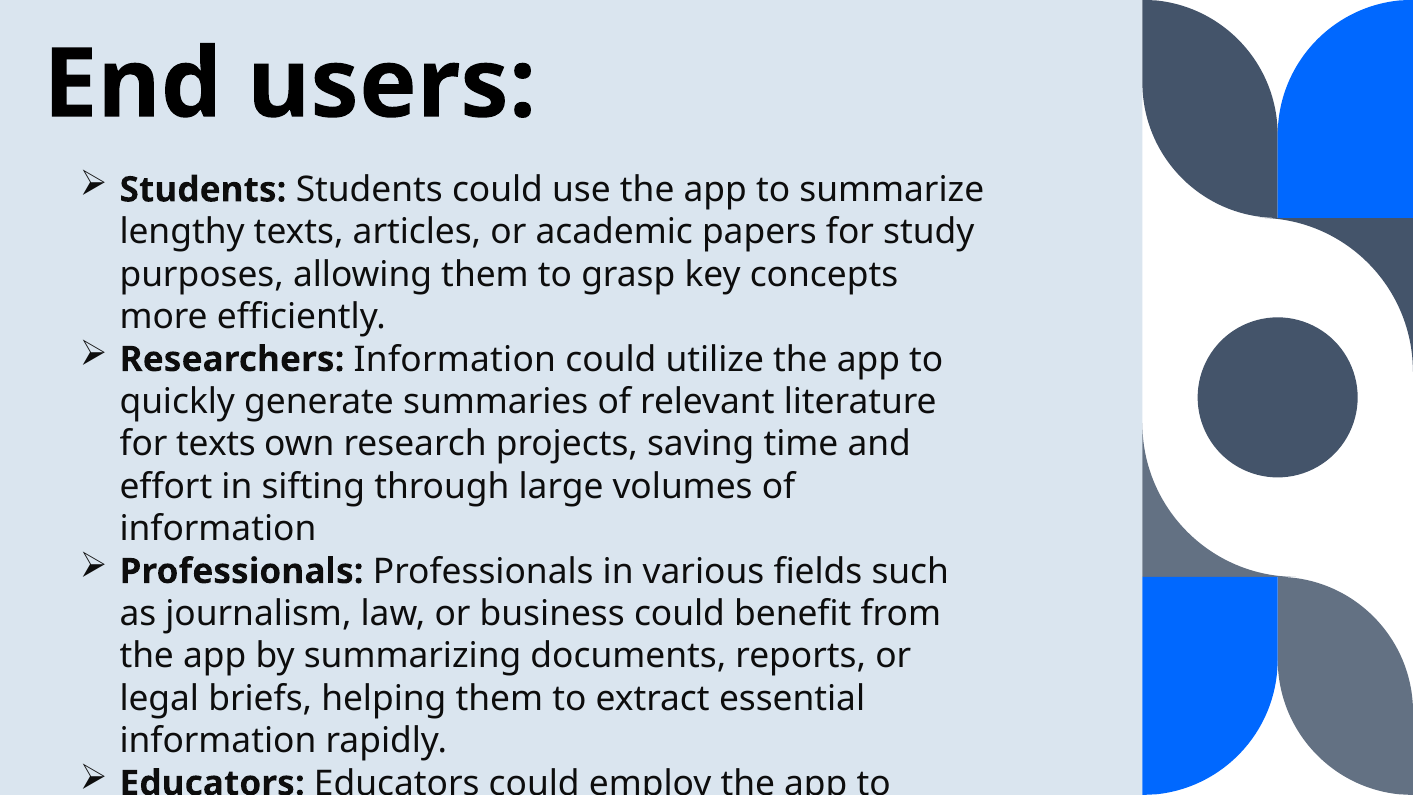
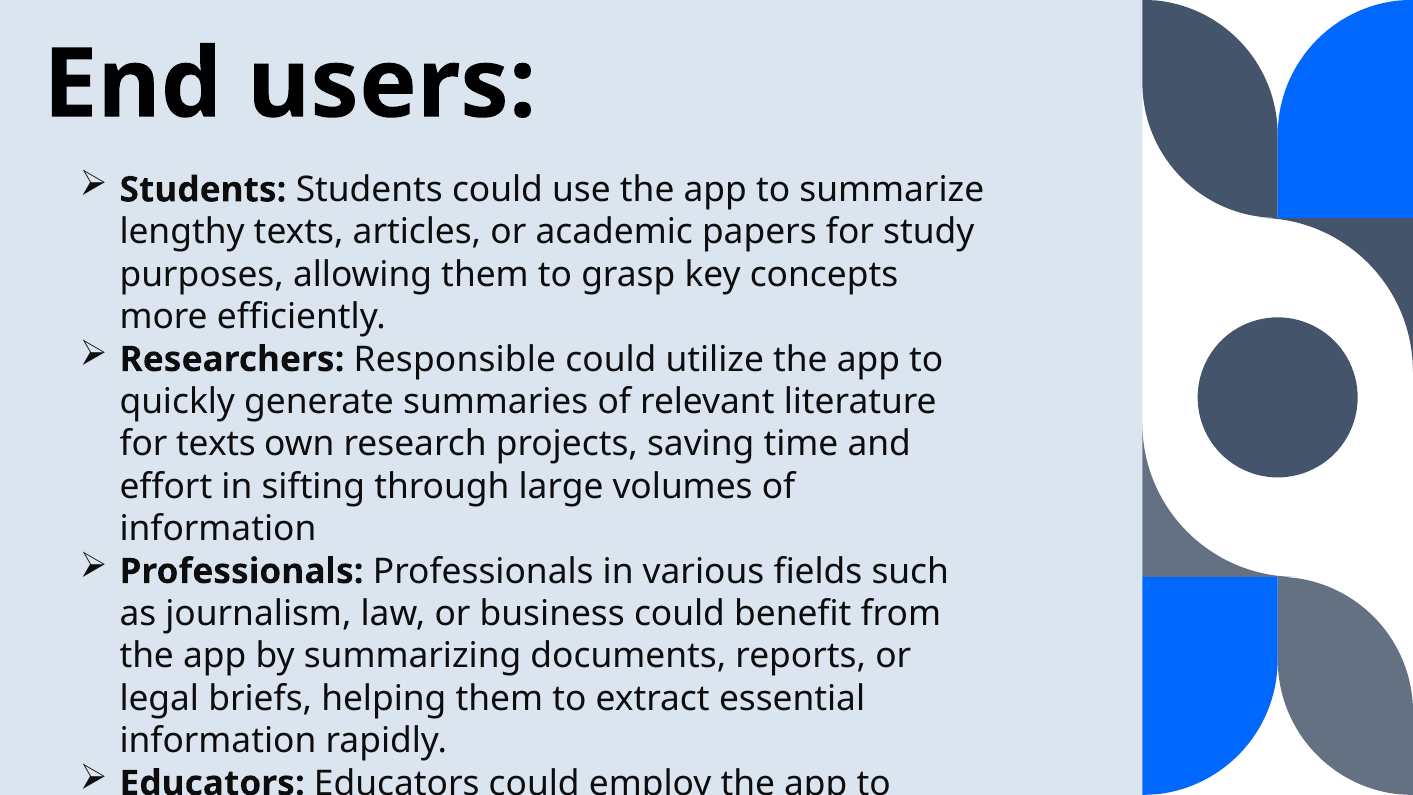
Researchers Information: Information -> Responsible
